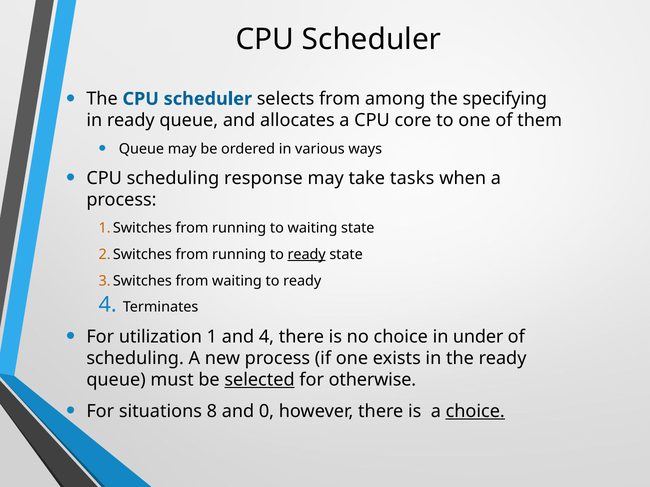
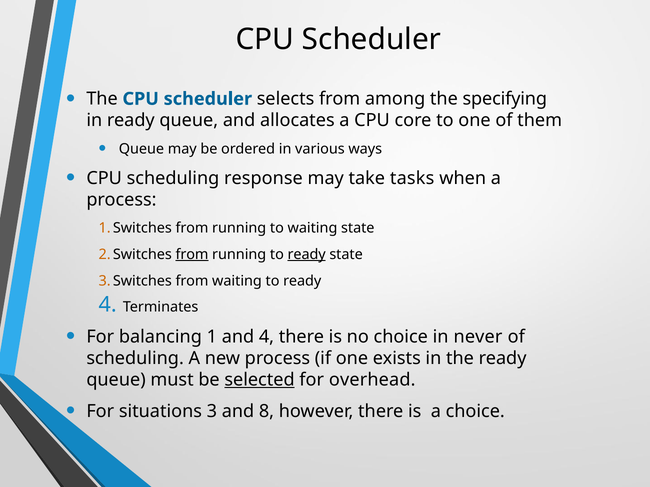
from at (192, 255) underline: none -> present
utilization: utilization -> balancing
under: under -> never
otherwise: otherwise -> overhead
8: 8 -> 3
0: 0 -> 8
choice at (475, 412) underline: present -> none
